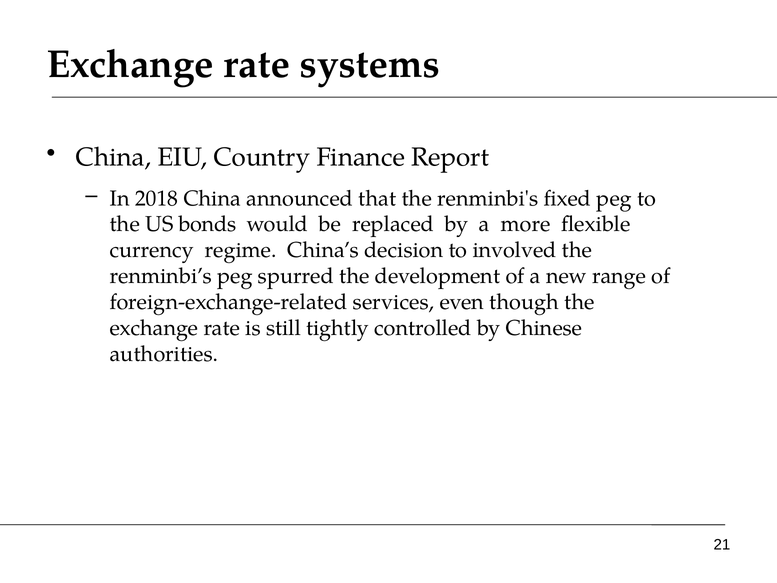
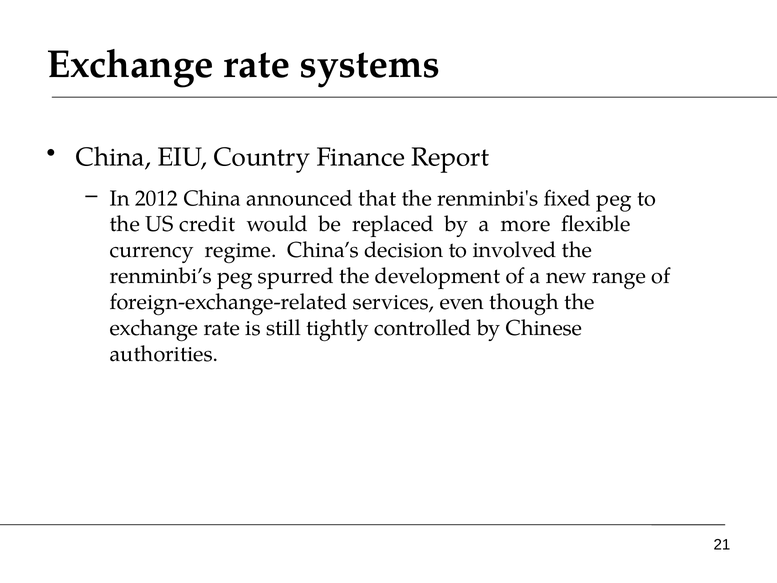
2018: 2018 -> 2012
bonds: bonds -> credit
